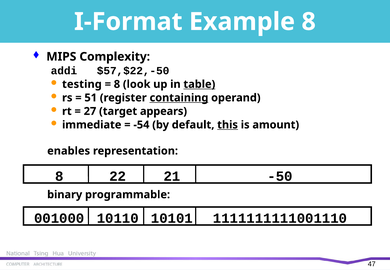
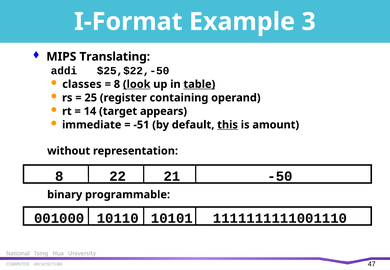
Example 8: 8 -> 3
Complexity: Complexity -> Translating
$57,$22,-50: $57,$22,-50 -> $25,$22,-50
testing: testing -> classes
look underline: none -> present
51: 51 -> 25
containing underline: present -> none
27: 27 -> 14
-54: -54 -> -51
enables: enables -> without
